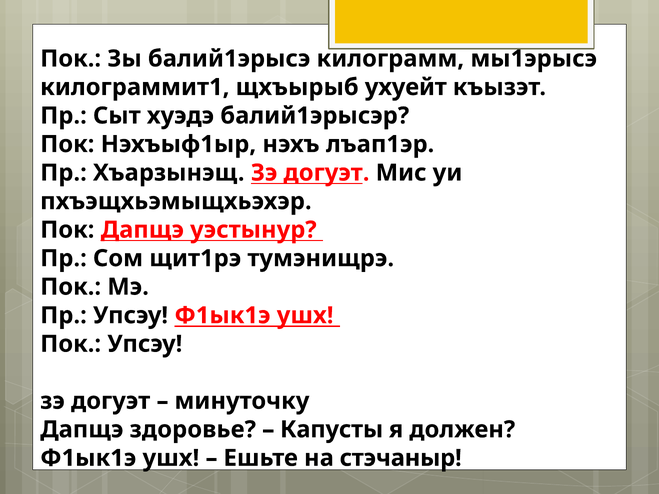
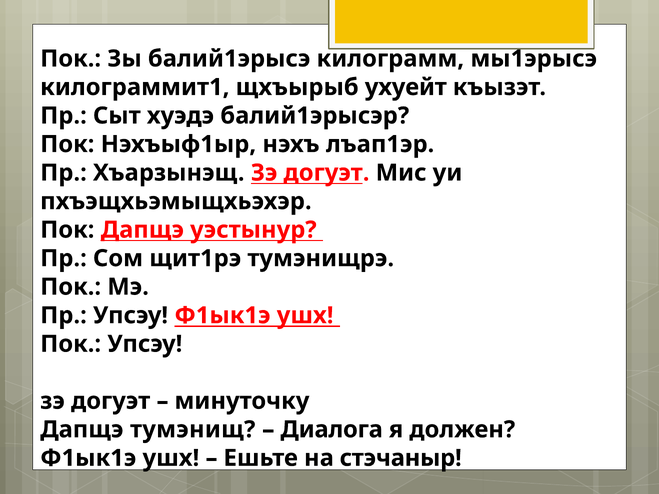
здоровье: здоровье -> тумэнищ
Капусты: Капусты -> Диалога
